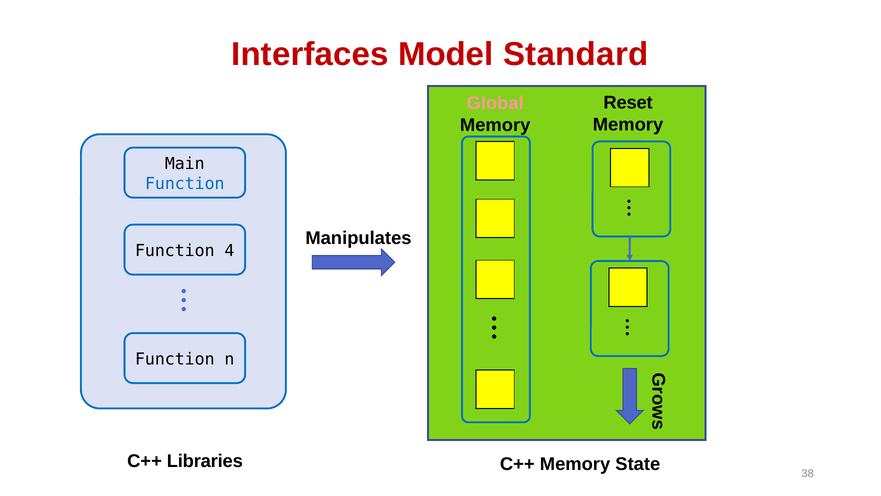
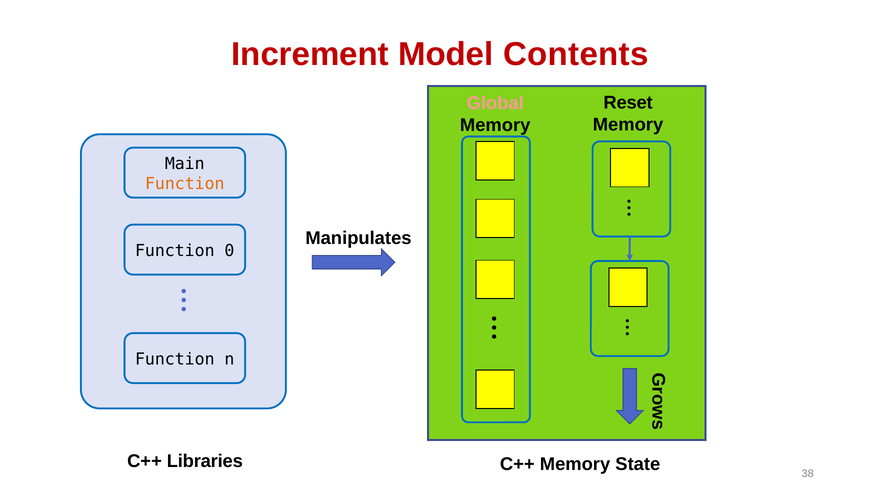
Interfaces: Interfaces -> Increment
Standard: Standard -> Contents
Function at (185, 184) colour: blue -> orange
4: 4 -> 0
